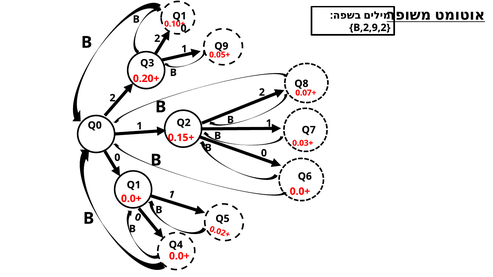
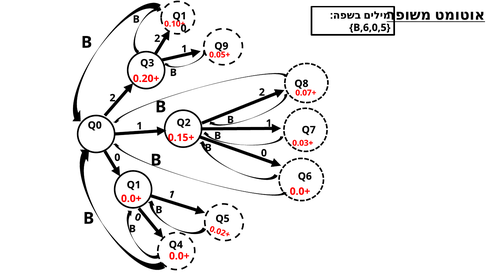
B,2,9,2: B,2,9,2 -> B,6,0,5
